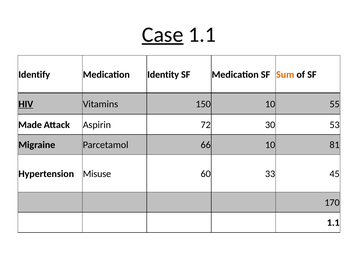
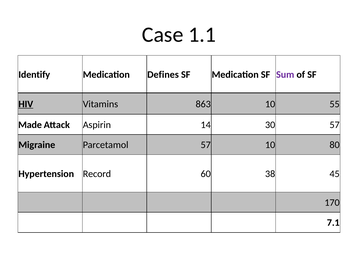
Case underline: present -> none
Identity: Identity -> Defines
Sum colour: orange -> purple
150: 150 -> 863
72: 72 -> 14
30 53: 53 -> 57
Parcetamol 66: 66 -> 57
81: 81 -> 80
Misuse: Misuse -> Record
33: 33 -> 38
1.1 at (333, 223): 1.1 -> 7.1
